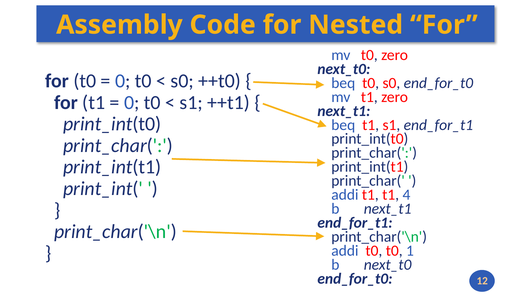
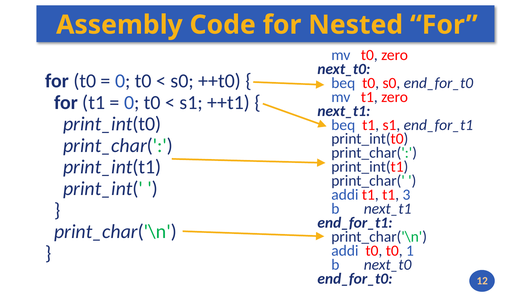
4: 4 -> 3
